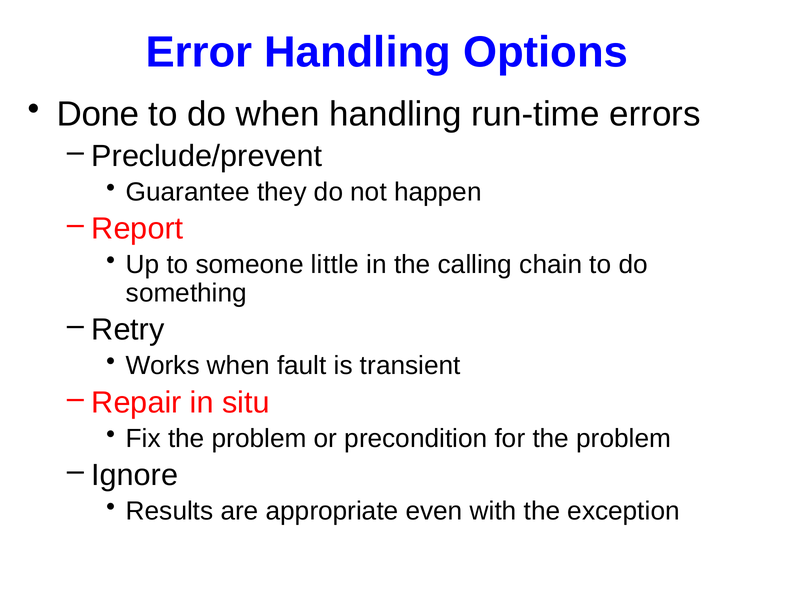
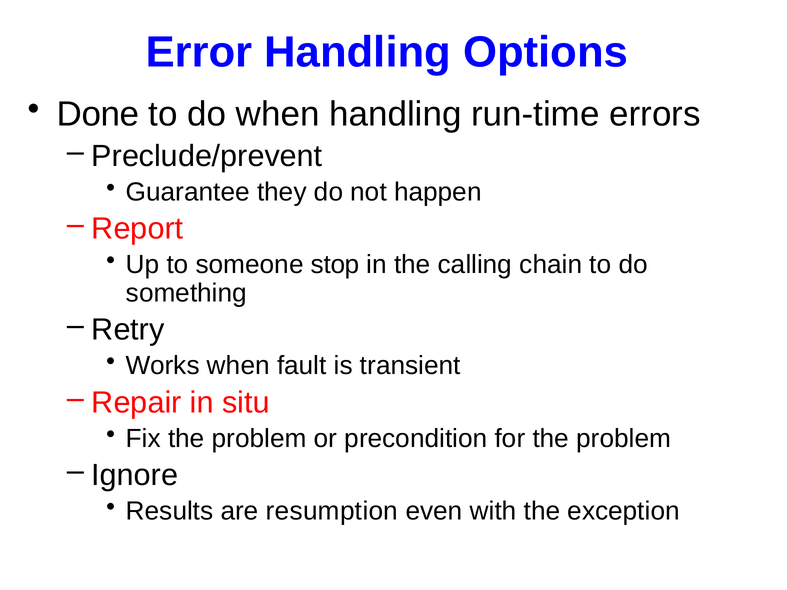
little: little -> stop
appropriate: appropriate -> resumption
